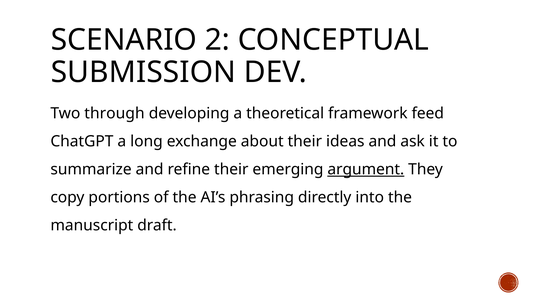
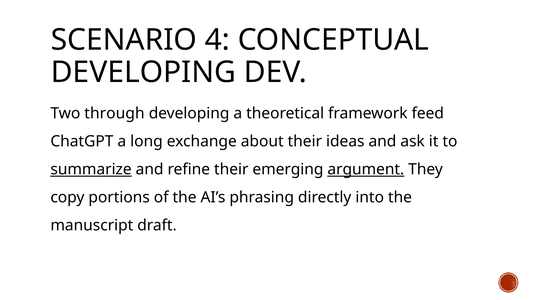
2: 2 -> 4
SUBMISSION at (143, 72): SUBMISSION -> DEVELOPING
summarize underline: none -> present
